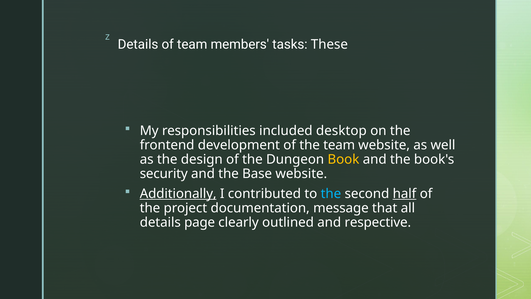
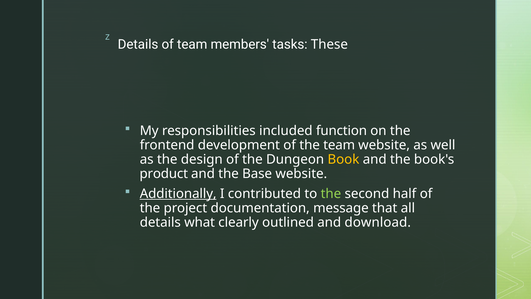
desktop: desktop -> function
security: security -> product
the at (331, 193) colour: light blue -> light green
half underline: present -> none
page: page -> what
respective: respective -> download
